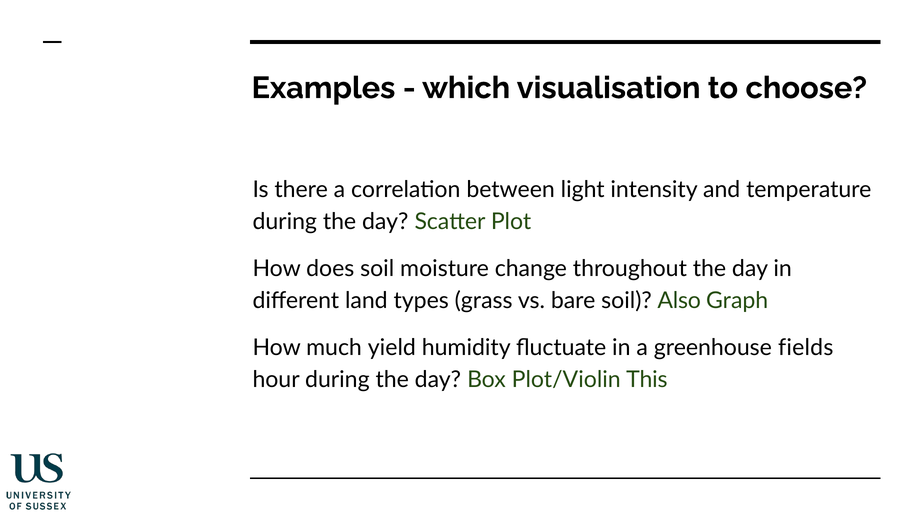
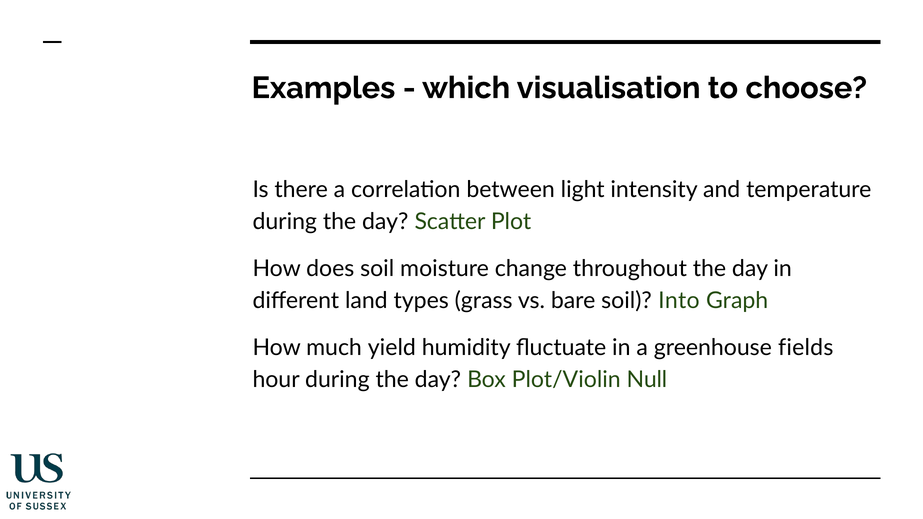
Also: Also -> Into
This: This -> Null
